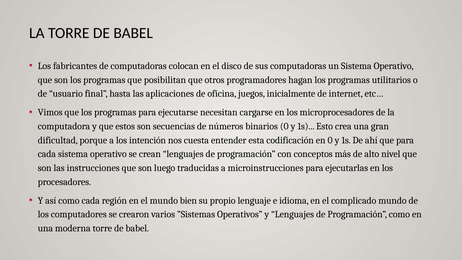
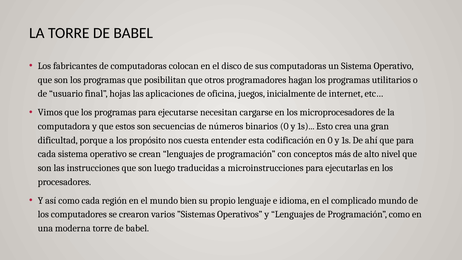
hasta: hasta -> hojas
intención: intención -> propósito
